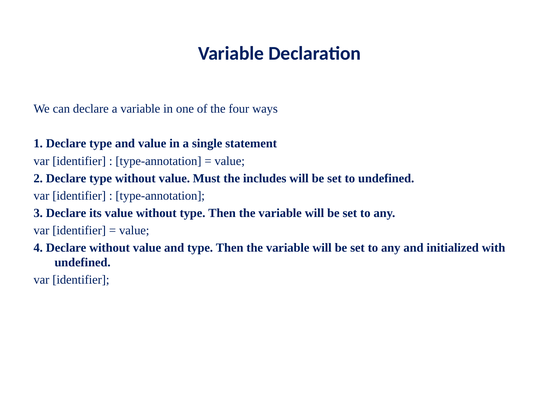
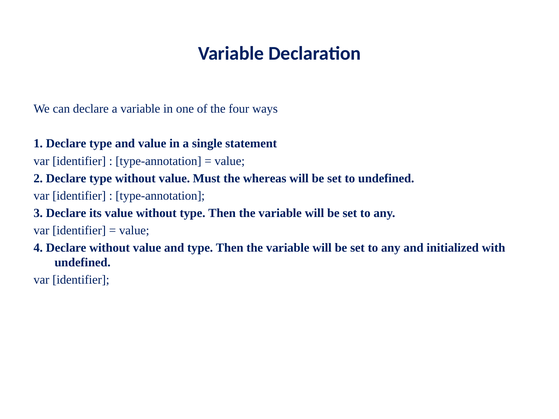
includes: includes -> whereas
